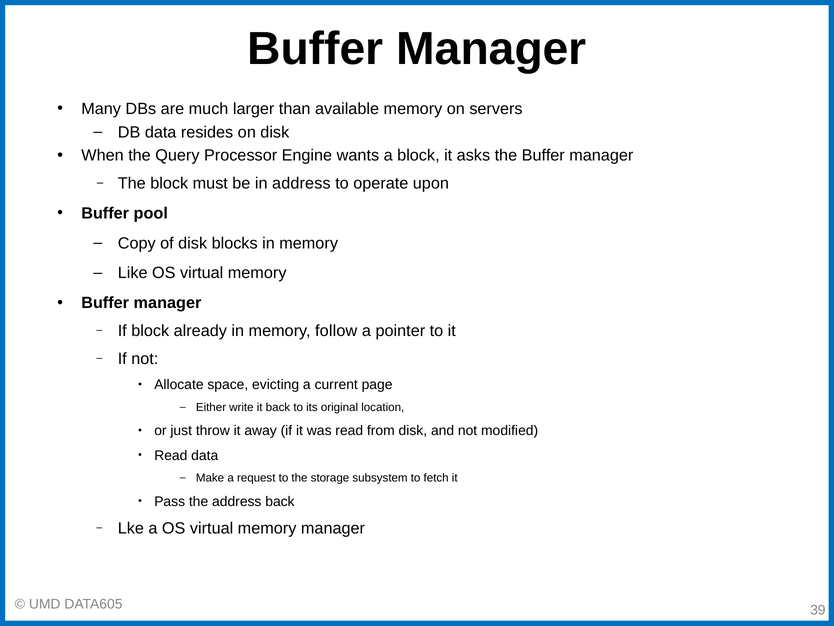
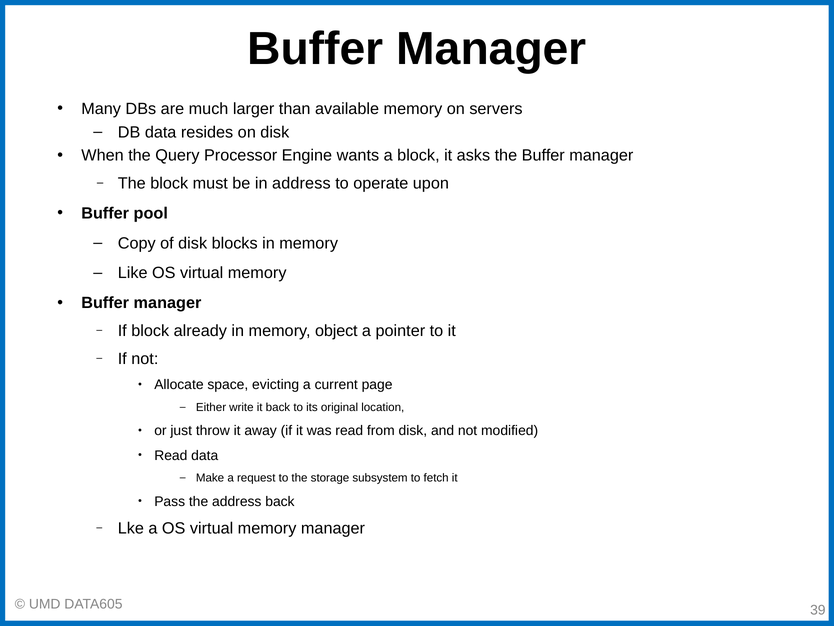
follow: follow -> object
